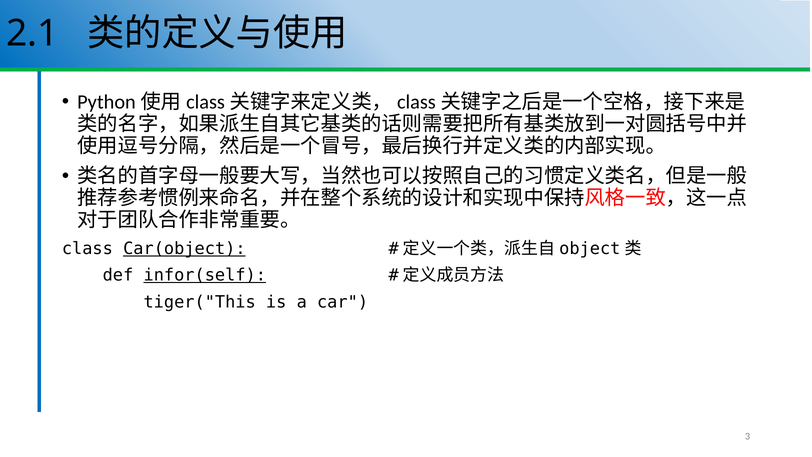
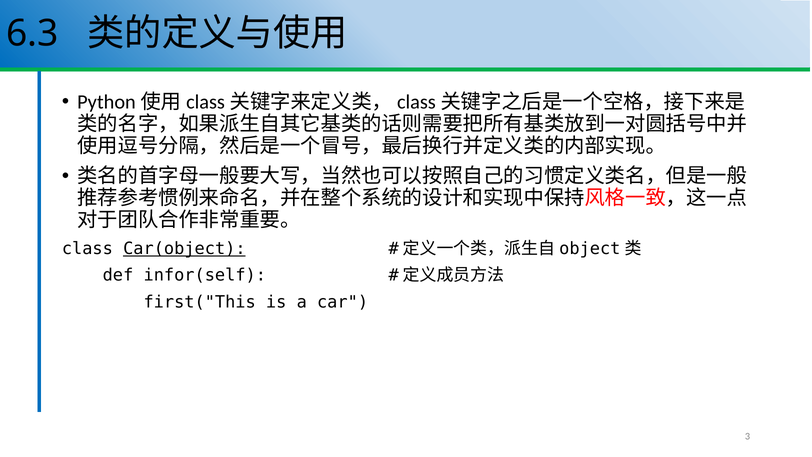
2.1: 2.1 -> 6.3
infor(self underline: present -> none
tiger("This: tiger("This -> first("This
